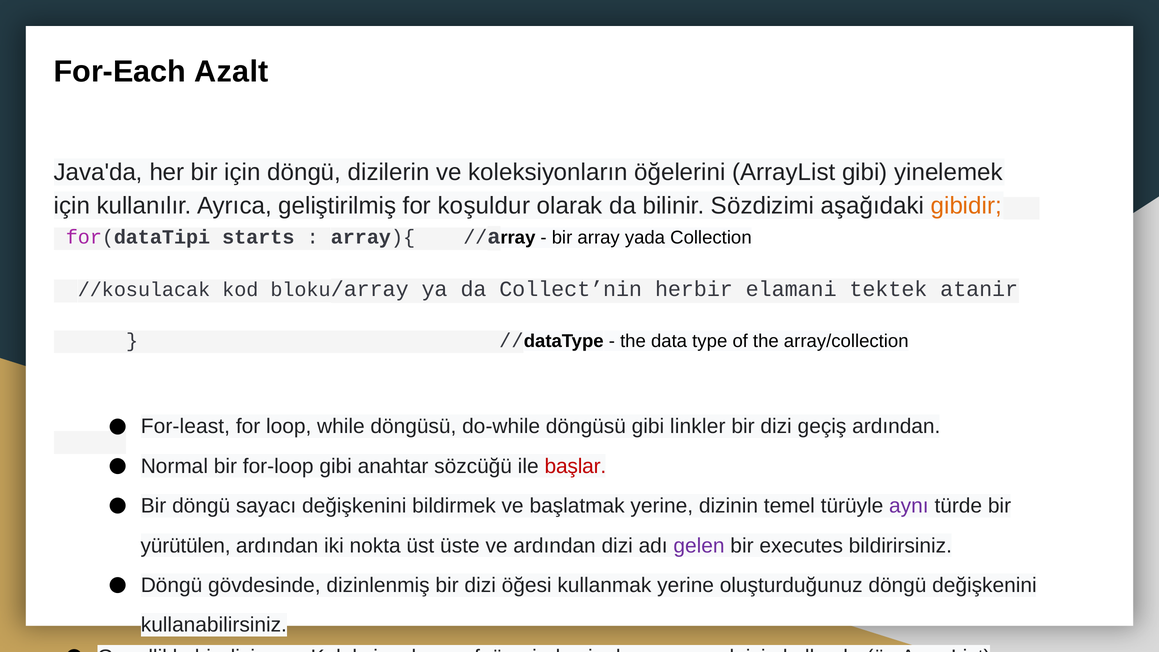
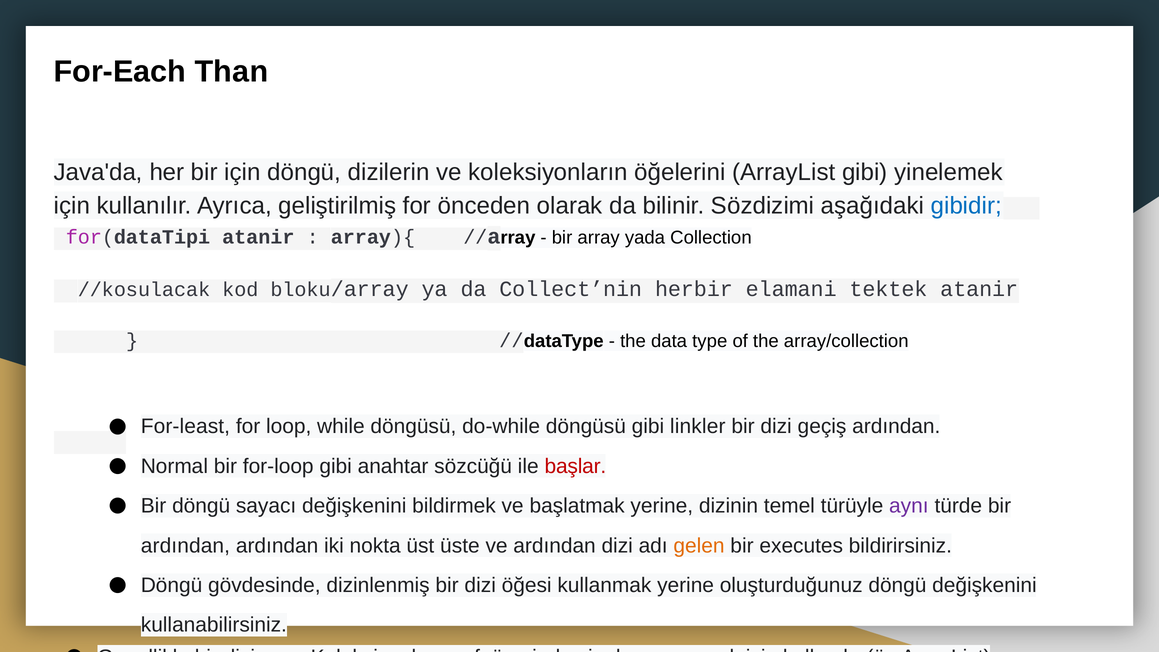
Azalt: Azalt -> Than
koşuldur: koşuldur -> önceden
gibidir colour: orange -> blue
for(dataTipi starts: starts -> atanir
yürütülen at (186, 546): yürütülen -> ardından
gelen colour: purple -> orange
